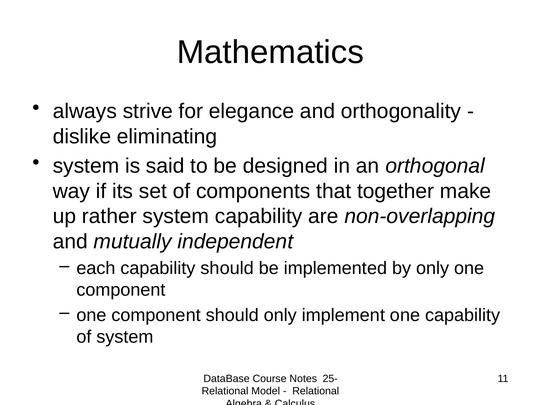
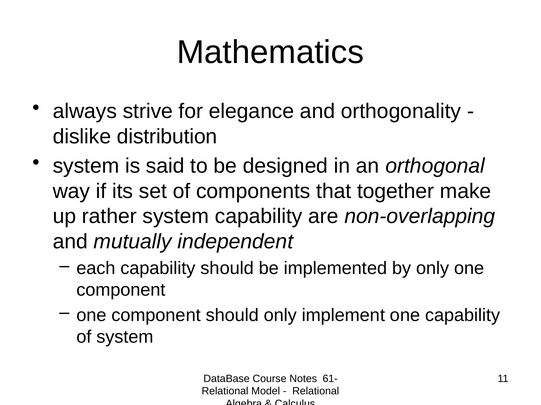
eliminating: eliminating -> distribution
25-: 25- -> 61-
